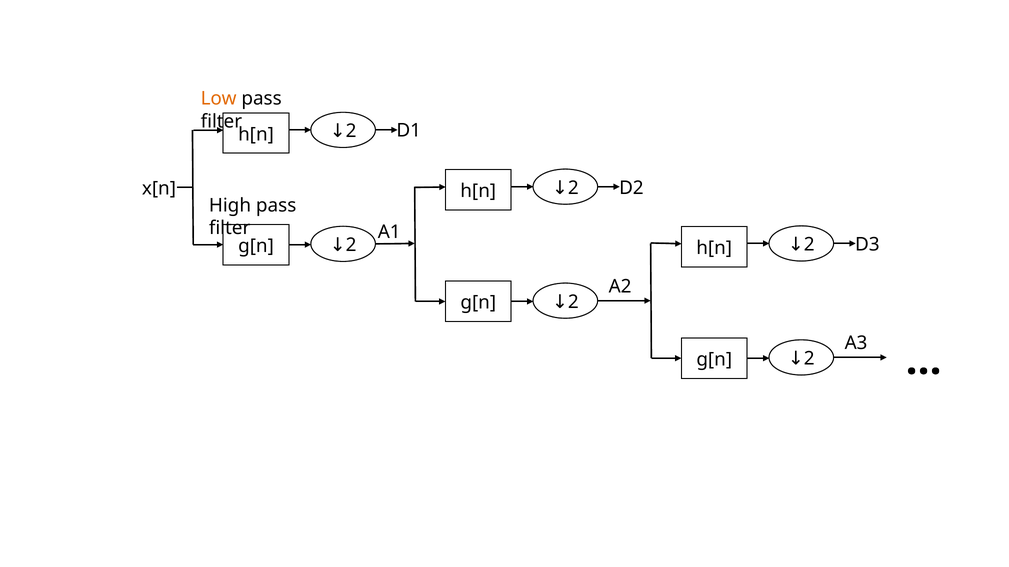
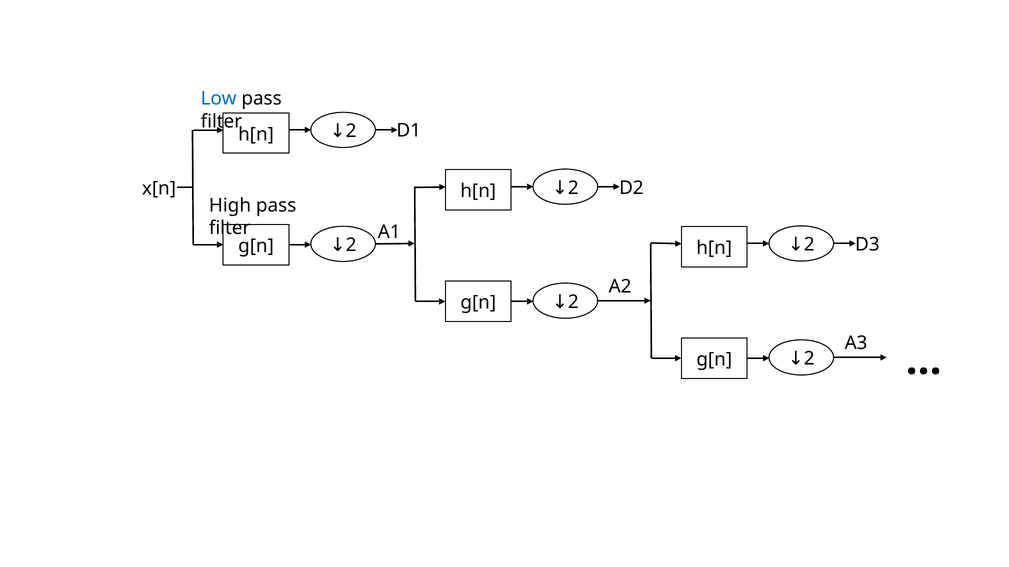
Low colour: orange -> blue
